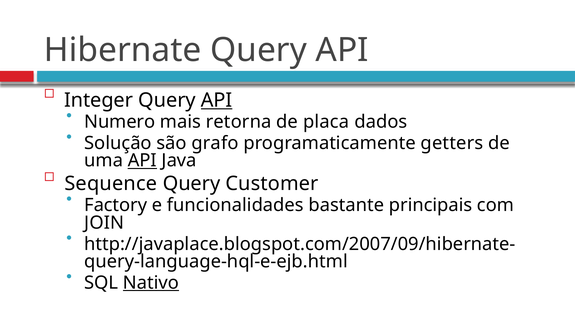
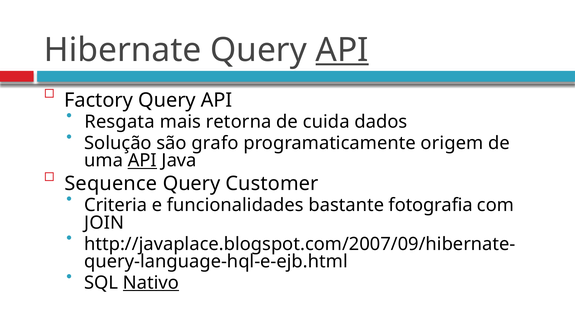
API at (342, 50) underline: none -> present
Integer: Integer -> Factory
API at (217, 100) underline: present -> none
Numero: Numero -> Resgata
placa: placa -> cuida
getters: getters -> origem
Factory: Factory -> Criteria
principais: principais -> fotografia
